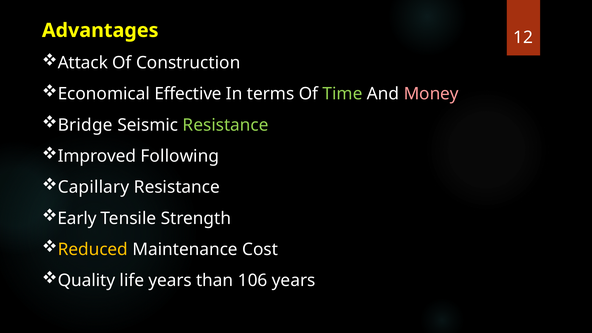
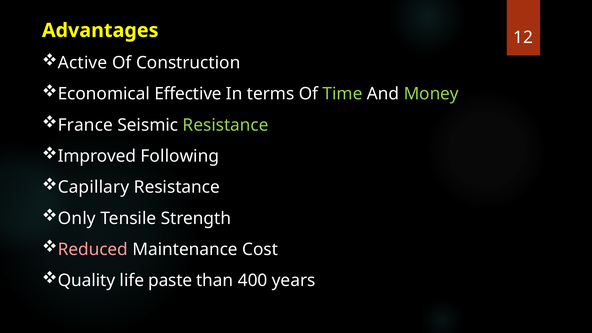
Attack: Attack -> Active
Money colour: pink -> light green
Bridge: Bridge -> France
Early: Early -> Only
Reduced colour: yellow -> pink
life years: years -> paste
106: 106 -> 400
